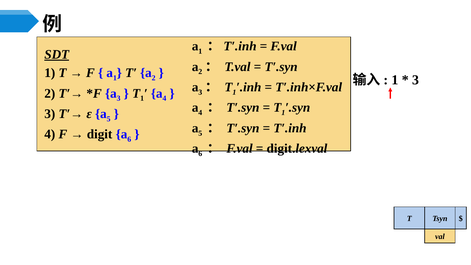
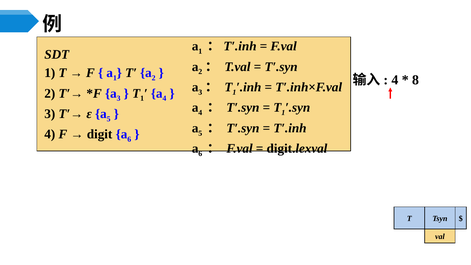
SDT underline: present -> none
1 at (395, 80): 1 -> 4
3 at (415, 80): 3 -> 8
